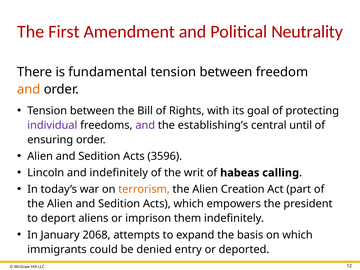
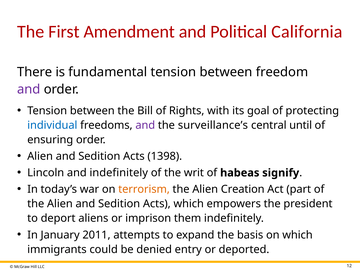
Neutrality: Neutrality -> California
and at (29, 89) colour: orange -> purple
individual colour: purple -> blue
establishing’s: establishing’s -> surveillance’s
3596: 3596 -> 1398
calling: calling -> signify
2068: 2068 -> 2011
